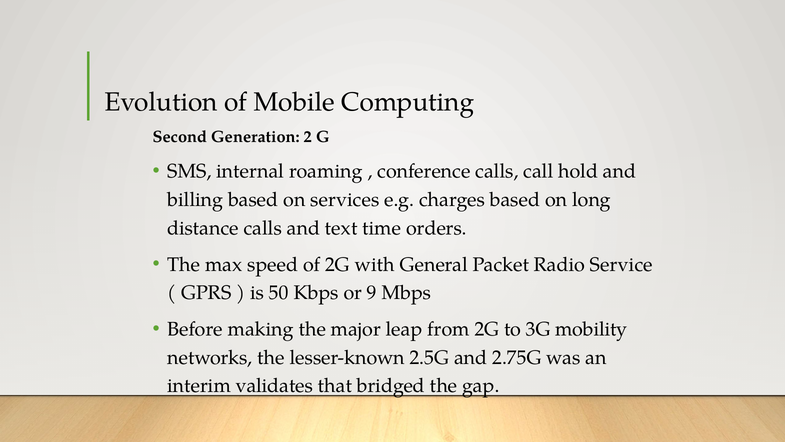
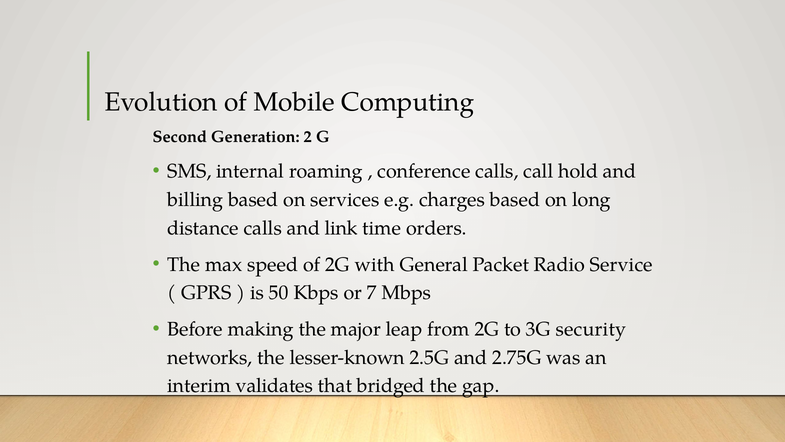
text: text -> link
9: 9 -> 7
mobility: mobility -> security
